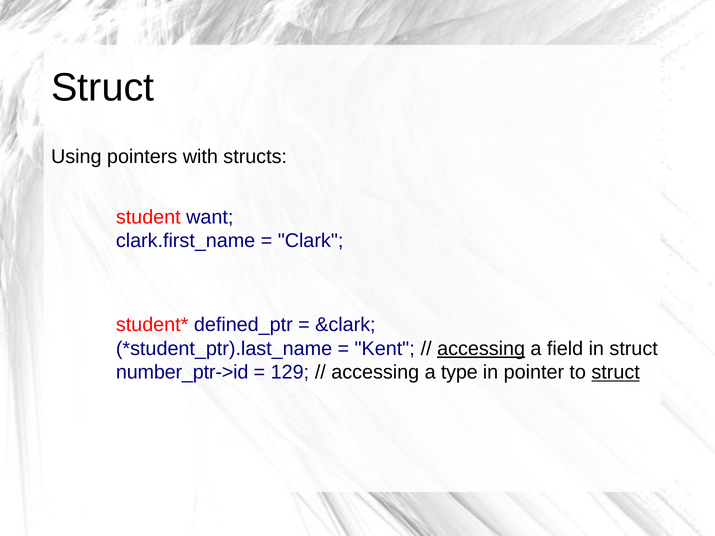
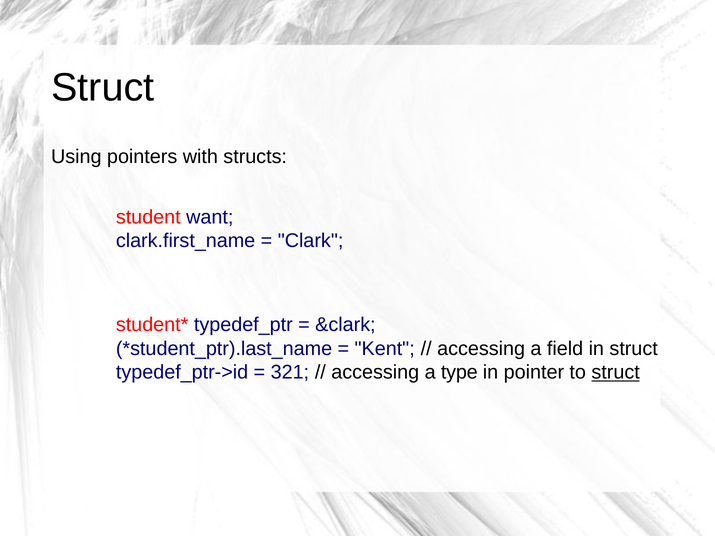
defined_ptr: defined_ptr -> typedef_ptr
accessing at (481, 349) underline: present -> none
number_ptr->id: number_ptr->id -> typedef_ptr->id
129: 129 -> 321
